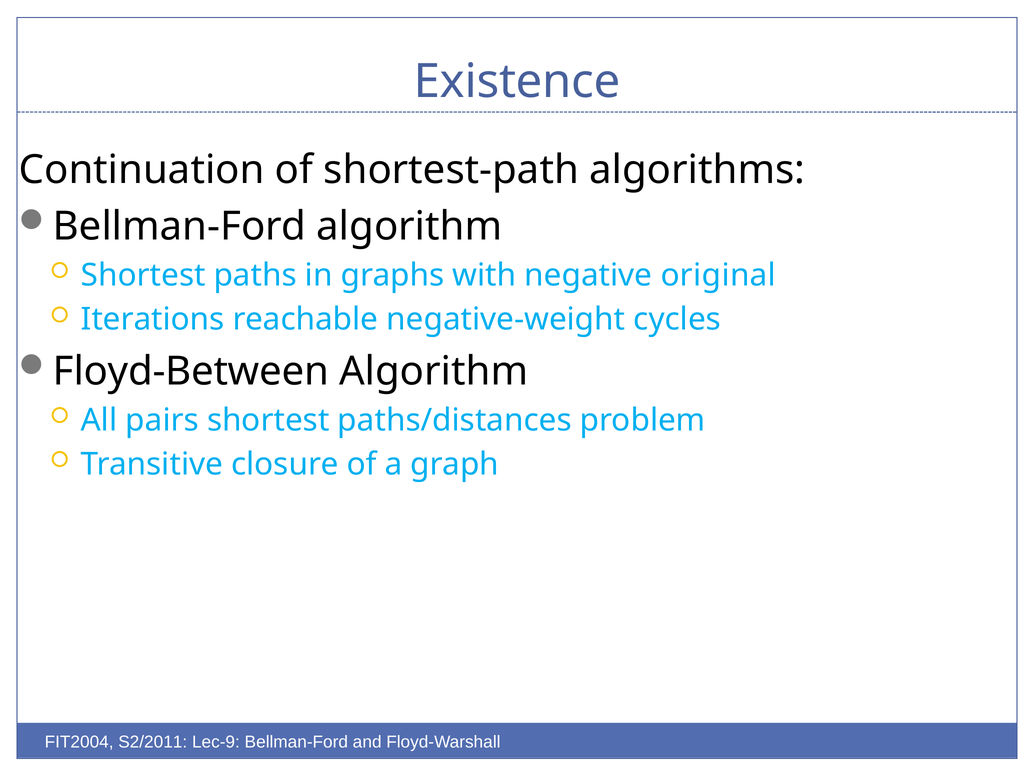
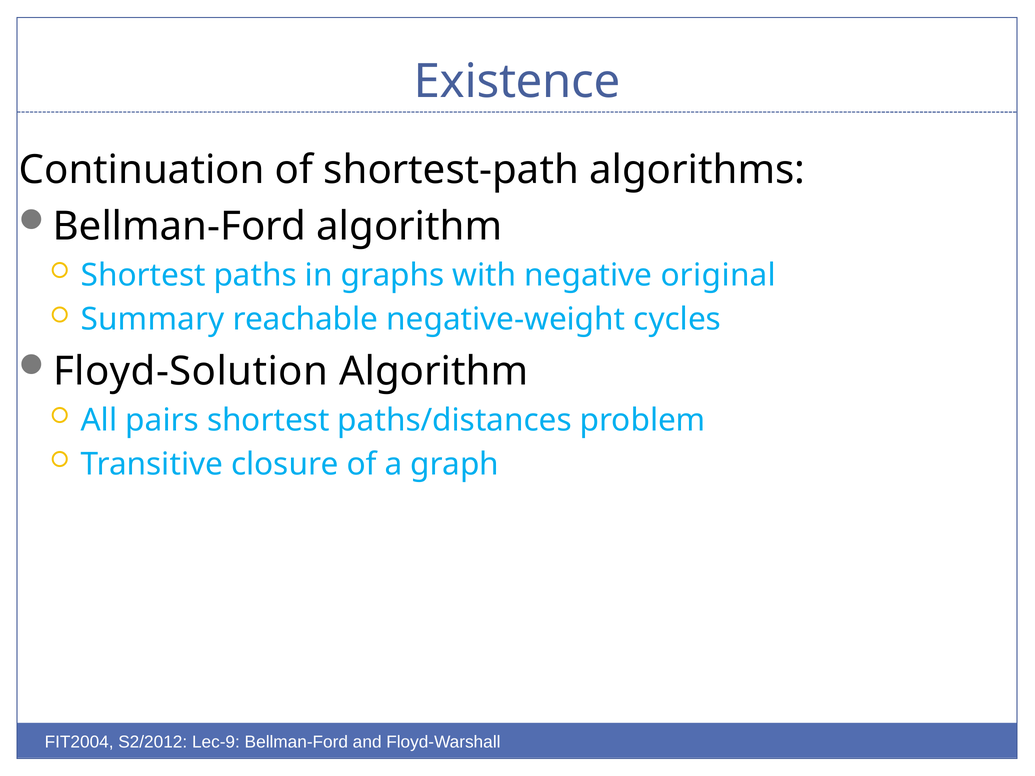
Iterations: Iterations -> Summary
Floyd-Between: Floyd-Between -> Floyd-Solution
S2/2011: S2/2011 -> S2/2012
